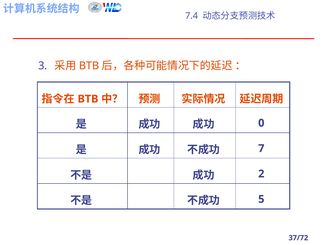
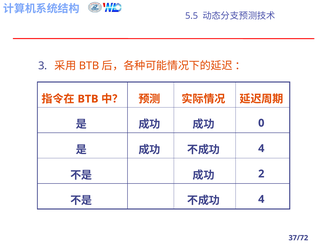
7.4: 7.4 -> 5.5
7 at (261, 149): 7 -> 4
5 at (261, 199): 5 -> 4
